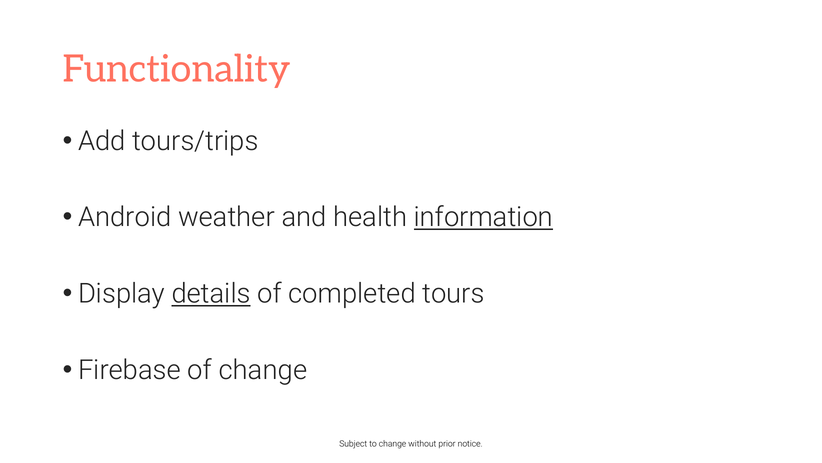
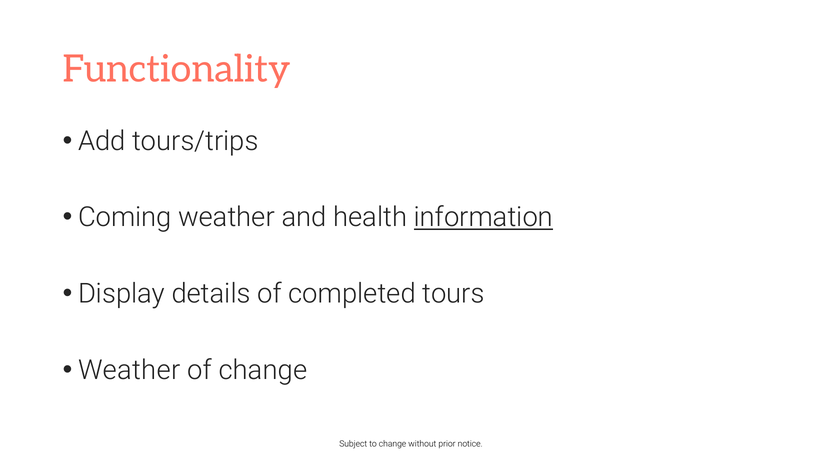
Android: Android -> Coming
details underline: present -> none
Firebase at (129, 370): Firebase -> Weather
